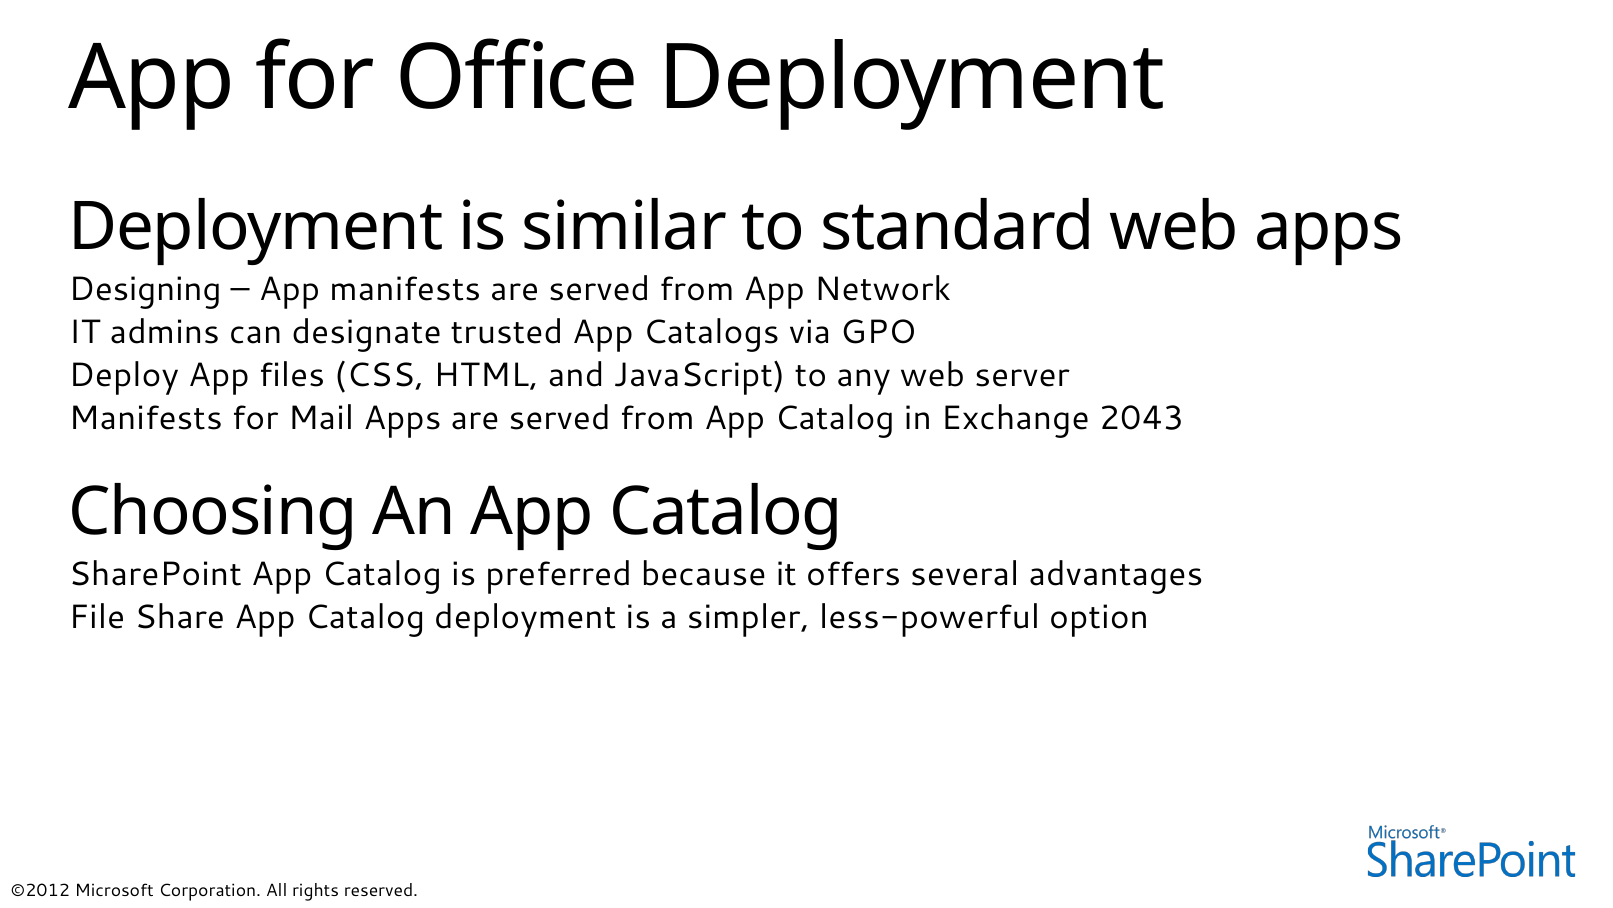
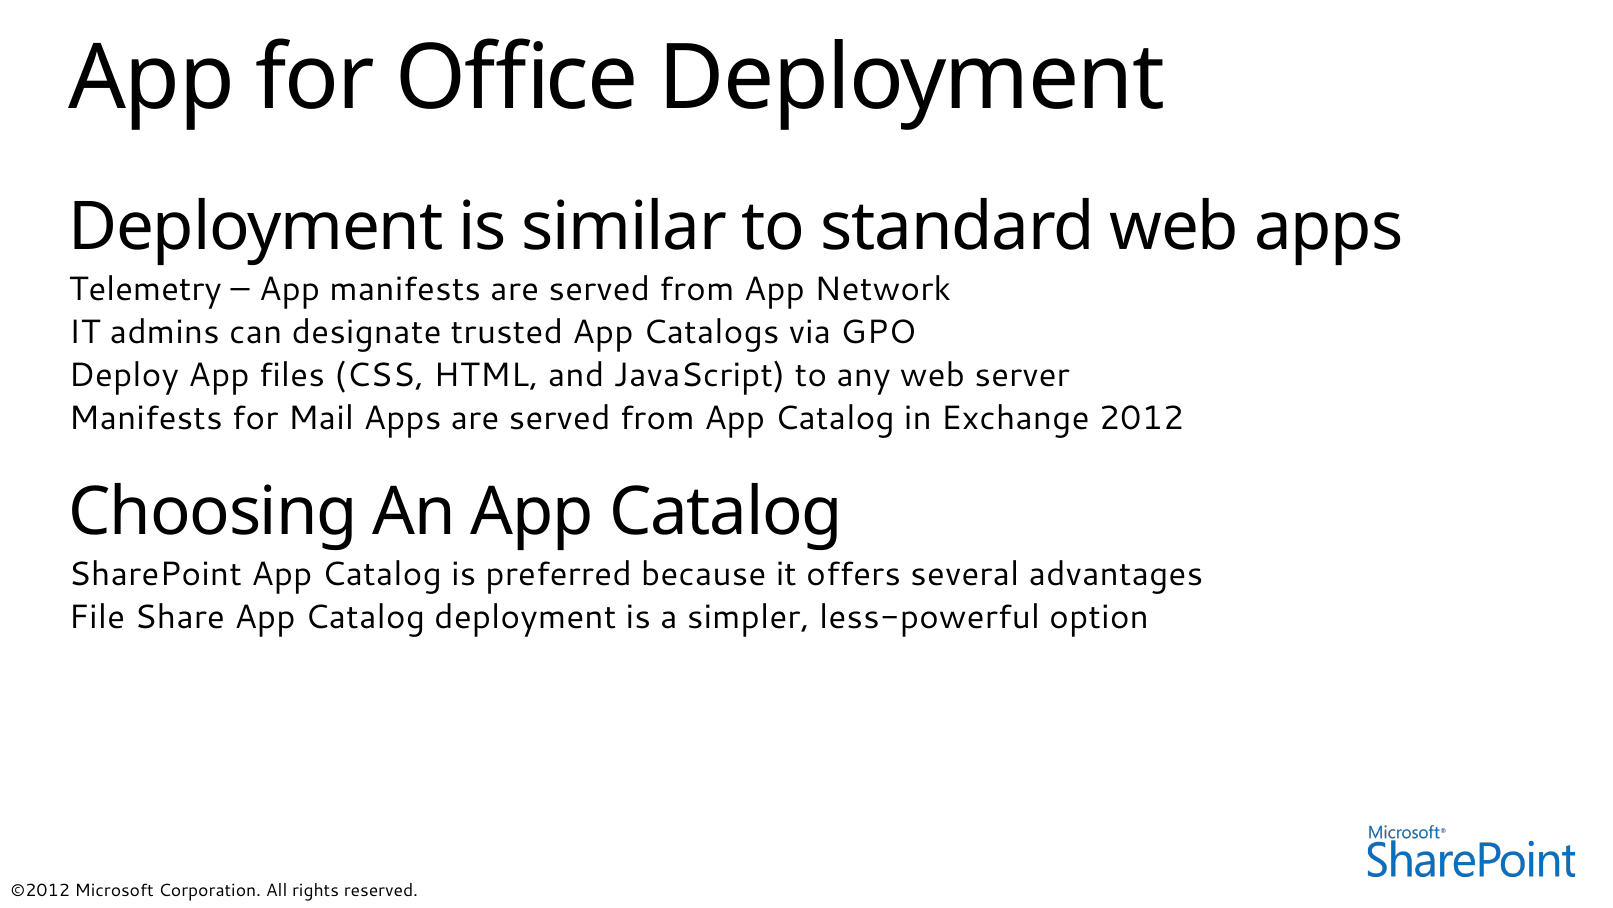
Designing: Designing -> Telemetry
2043: 2043 -> 2012
